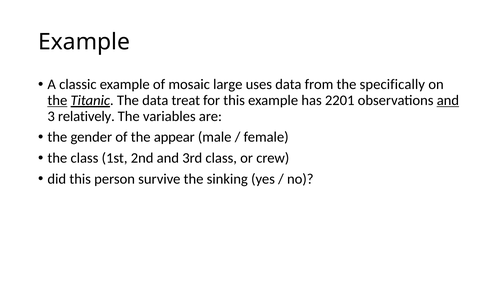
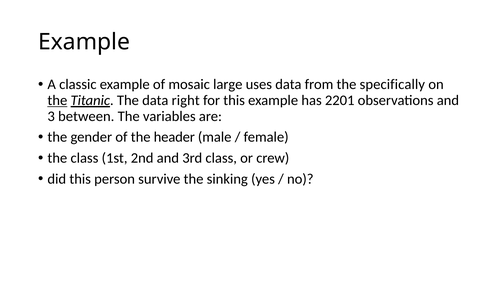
treat: treat -> right
and at (448, 101) underline: present -> none
relatively: relatively -> between
appear: appear -> header
